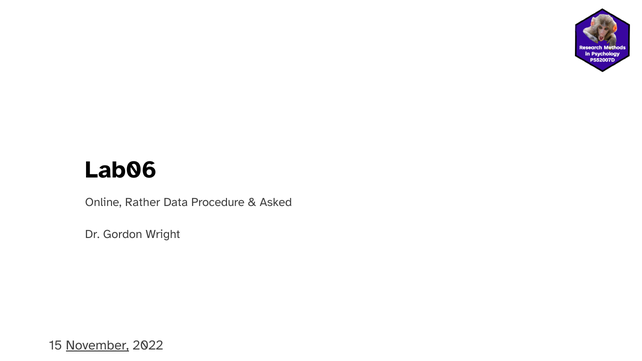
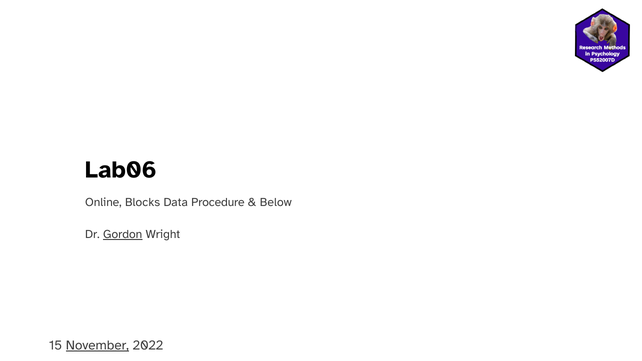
Rather: Rather -> Blocks
Asked: Asked -> Below
Gordon underline: none -> present
